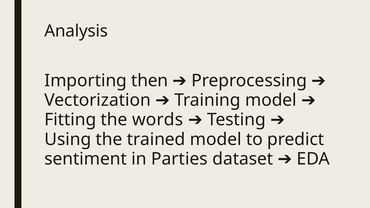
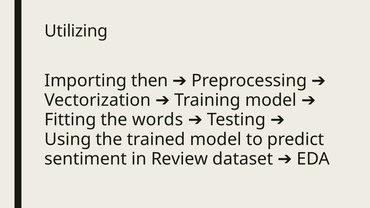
Analysis: Analysis -> Utilizing
Parties: Parties -> Review
